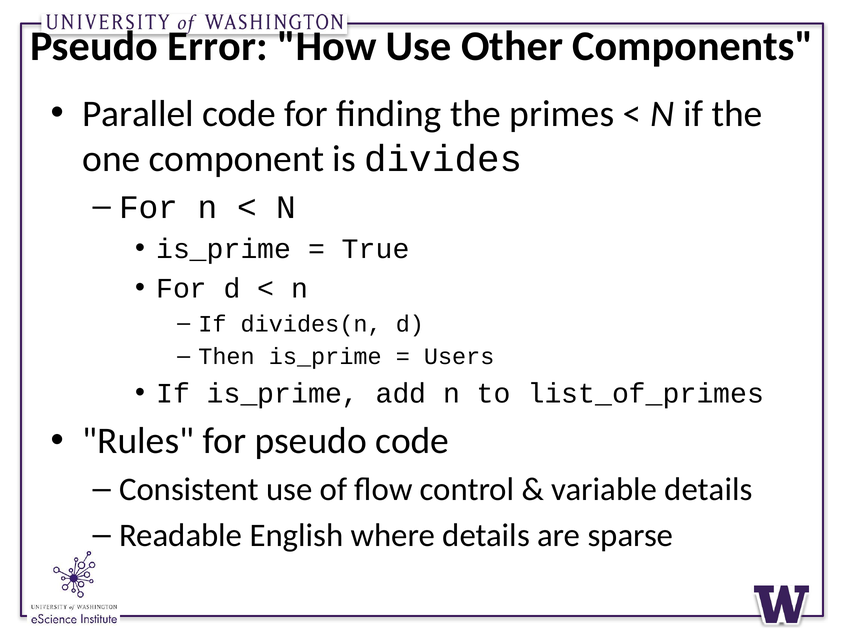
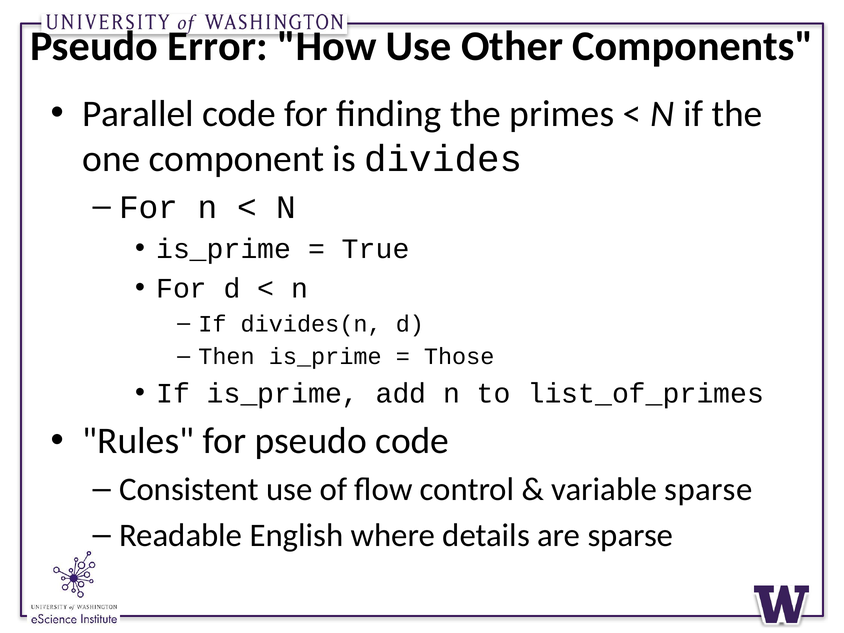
Users: Users -> Those
variable details: details -> sparse
